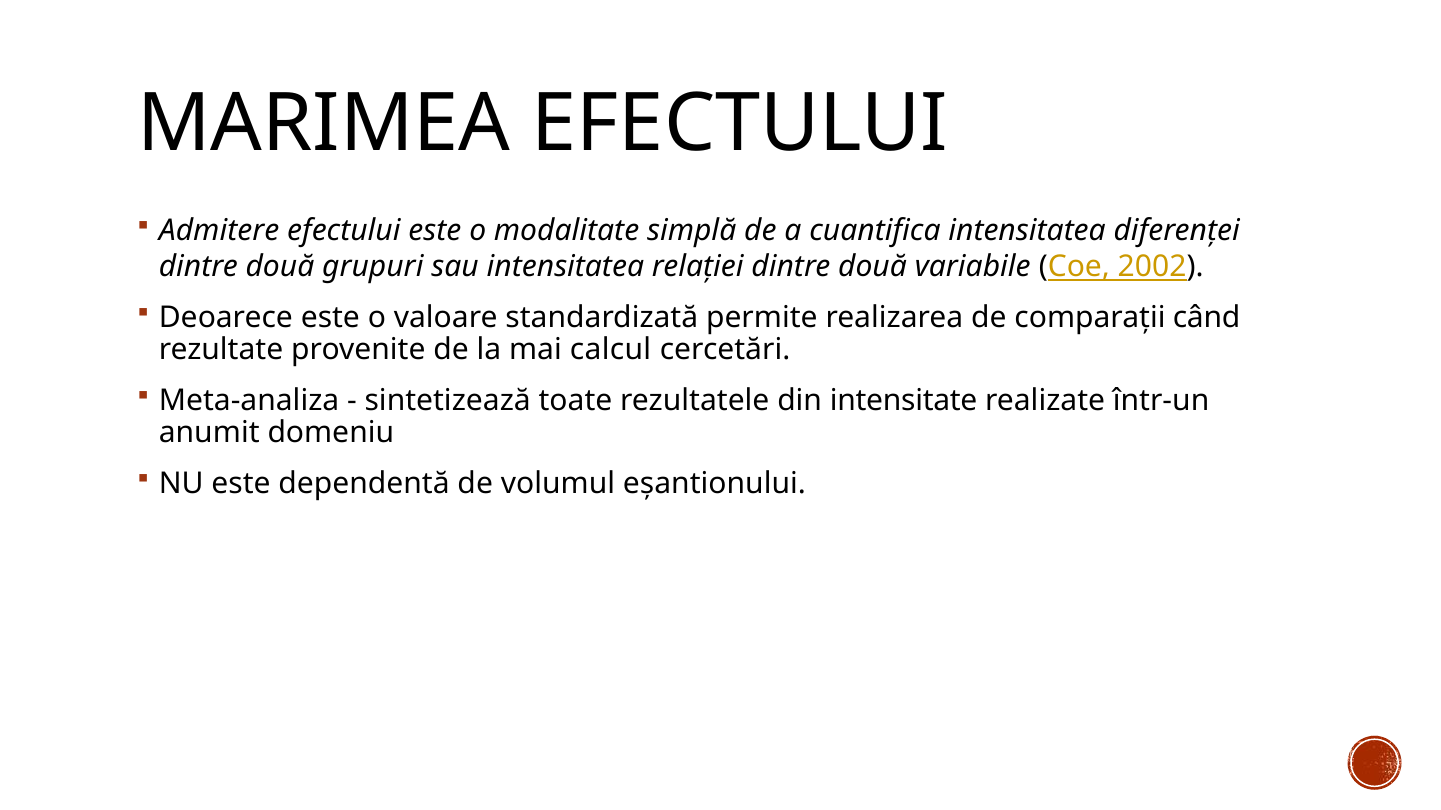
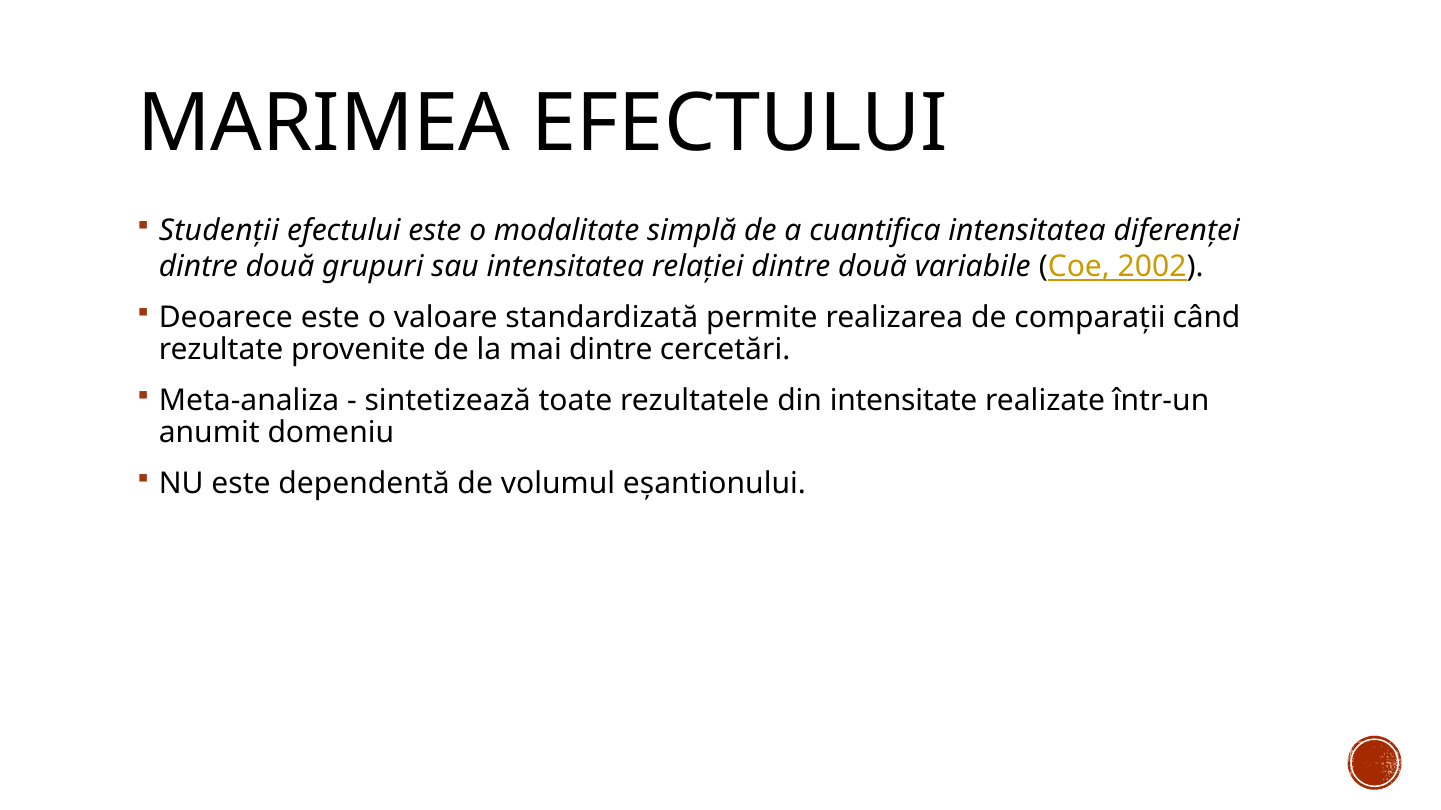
Admitere: Admitere -> Studenții
mai calcul: calcul -> dintre
